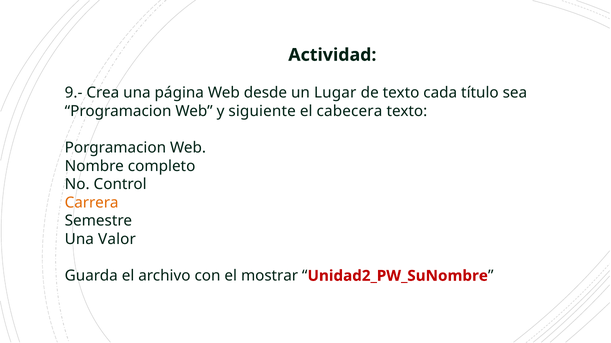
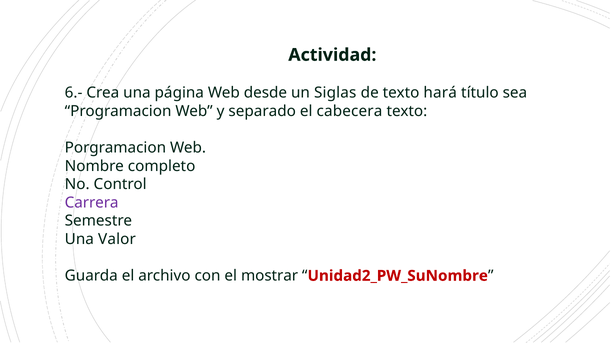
9.-: 9.- -> 6.-
Lugar: Lugar -> Siglas
cada: cada -> hará
siguiente: siguiente -> separado
Carrera colour: orange -> purple
